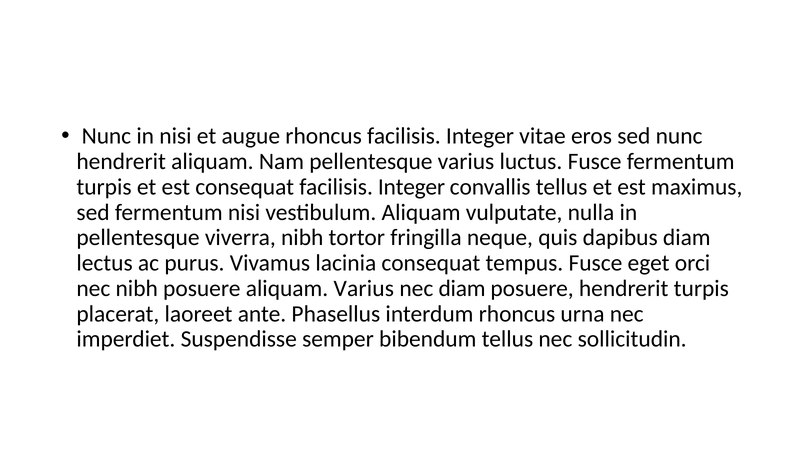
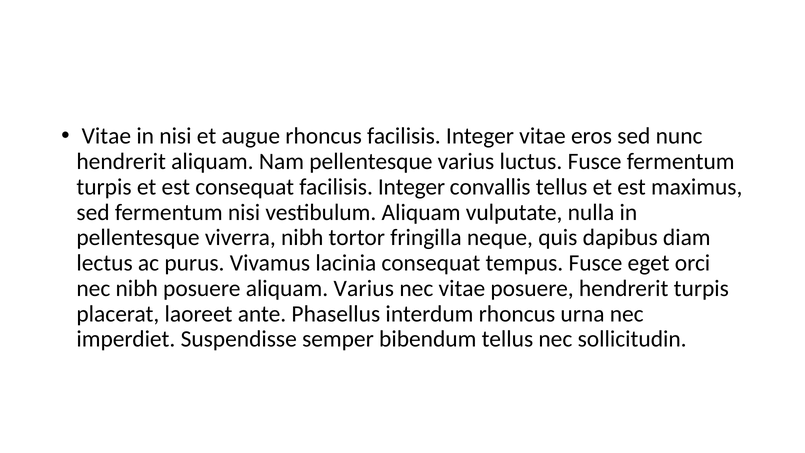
Nunc at (106, 136): Nunc -> Vitae
nec diam: diam -> vitae
